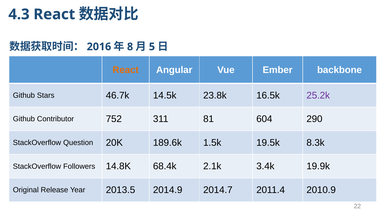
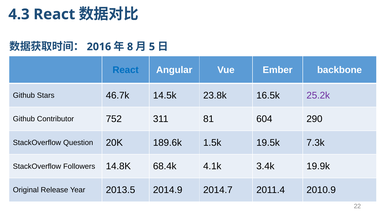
React at (126, 70) colour: orange -> blue
8.3k: 8.3k -> 7.3k
2.1k: 2.1k -> 4.1k
